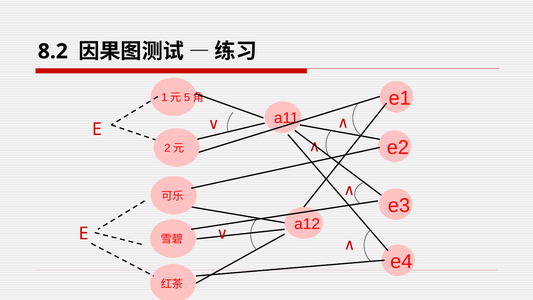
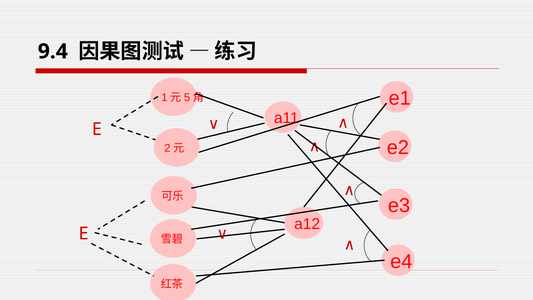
8.2: 8.2 -> 9.4
